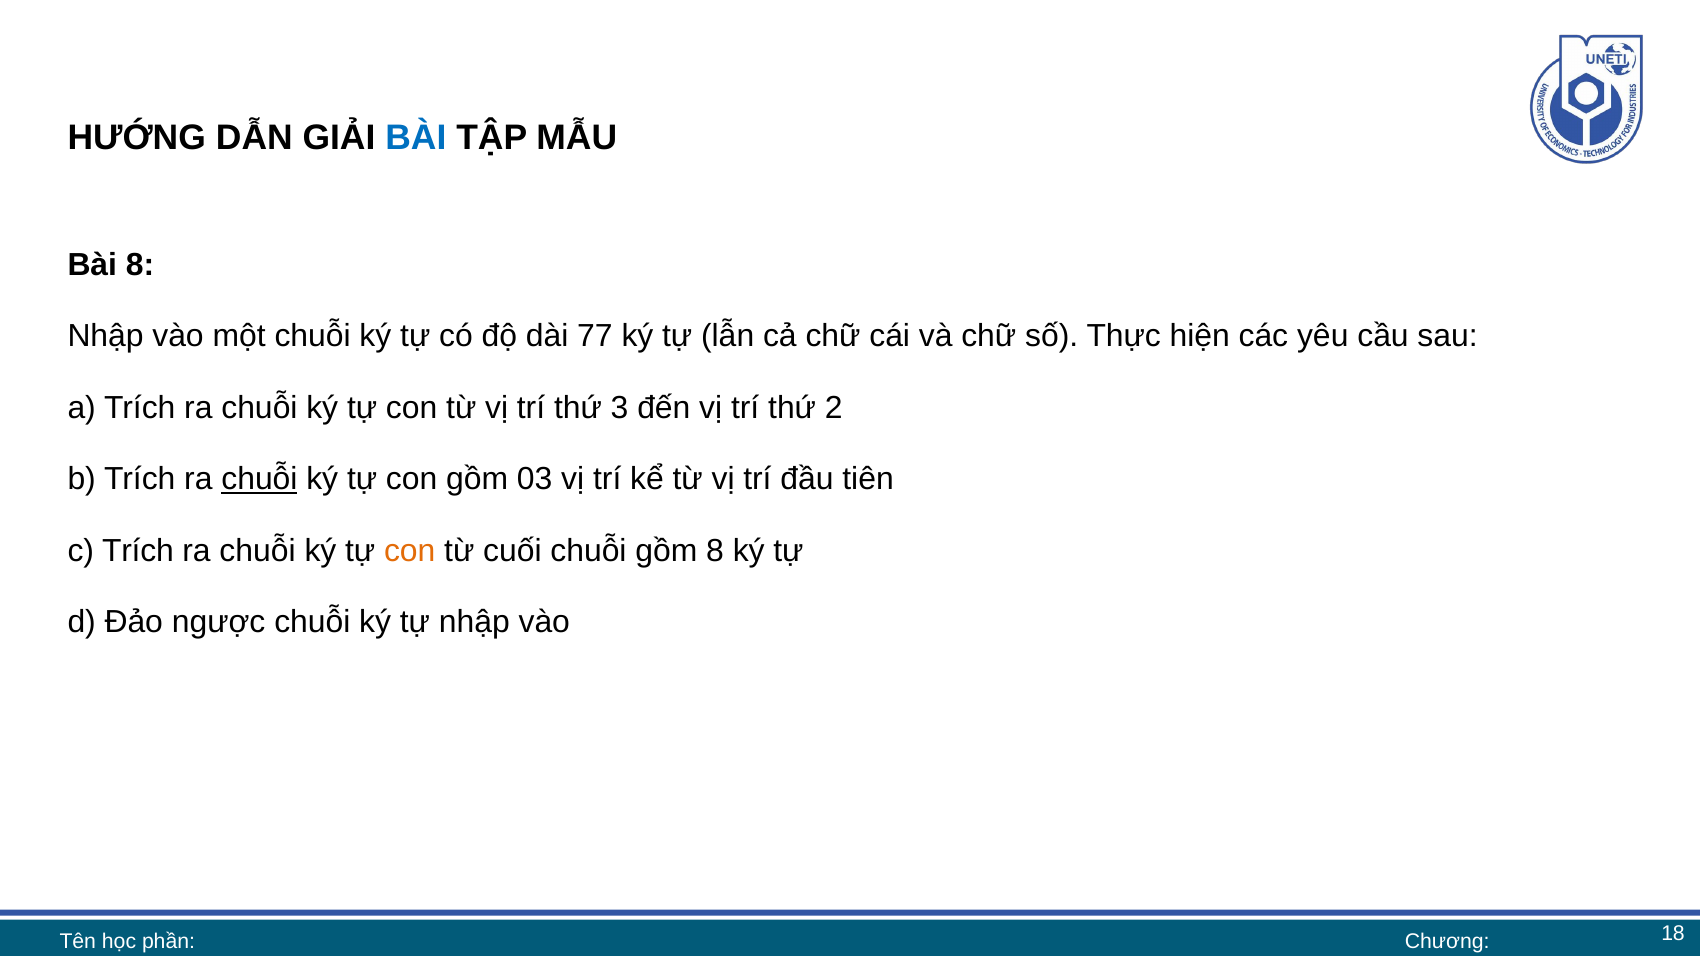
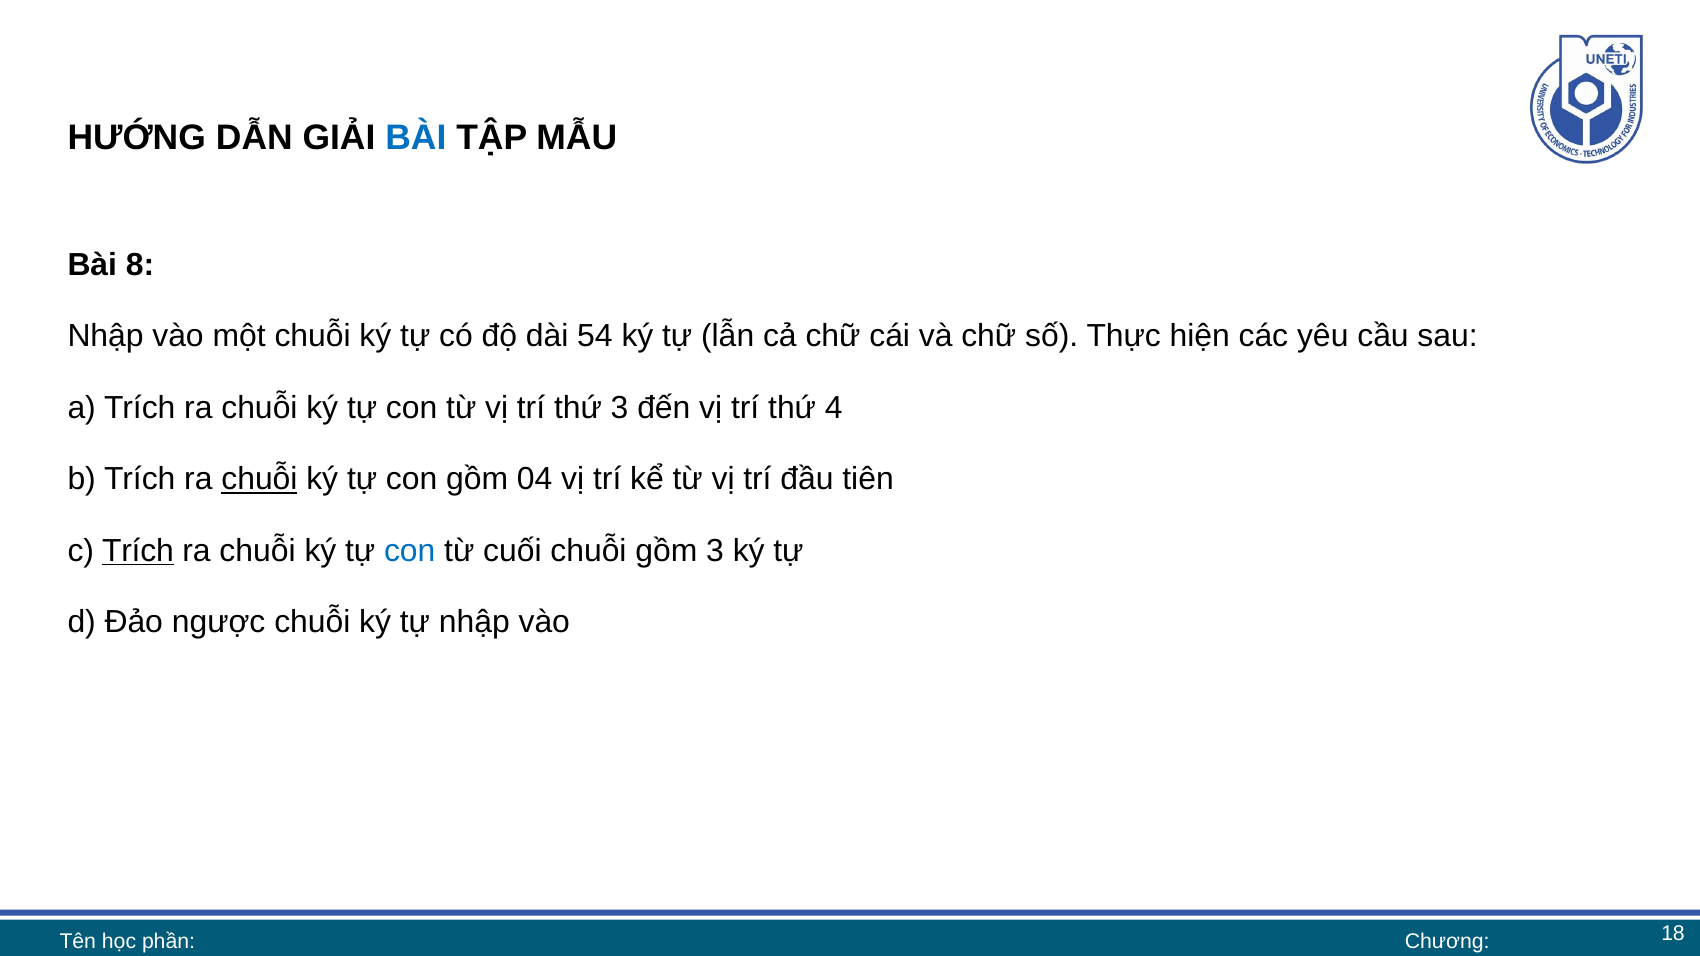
77: 77 -> 54
2: 2 -> 4
03: 03 -> 04
Trích at (138, 551) underline: none -> present
con at (410, 551) colour: orange -> blue
gồm 8: 8 -> 3
